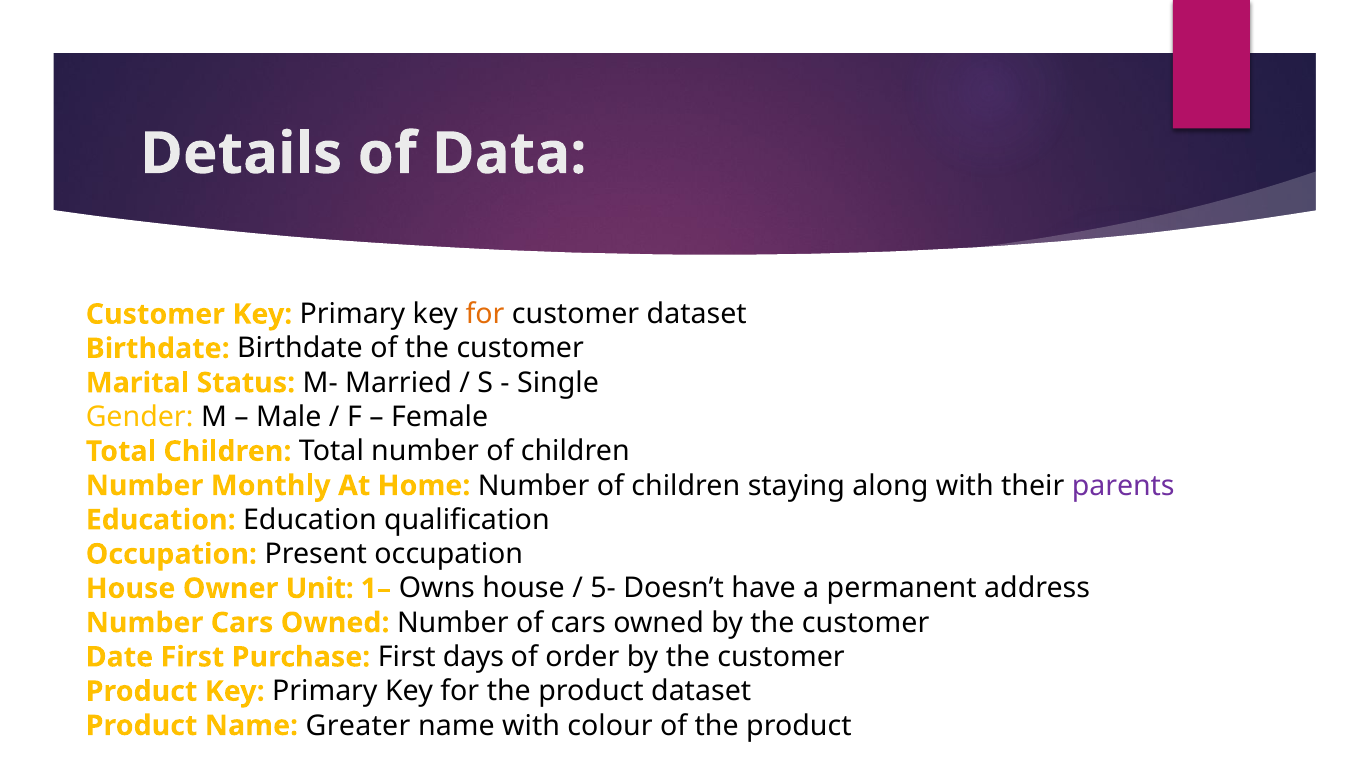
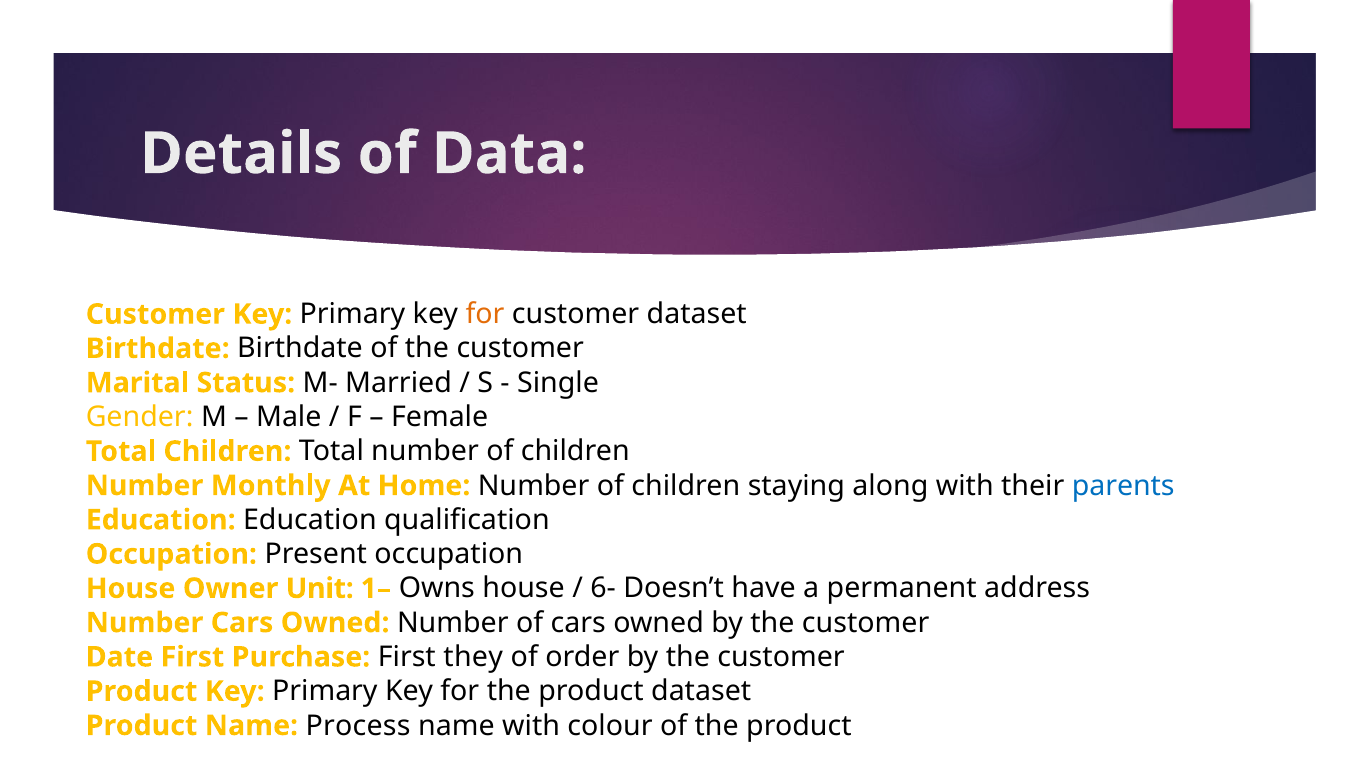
parents colour: purple -> blue
5-: 5- -> 6-
days: days -> they
Greater: Greater -> Process
